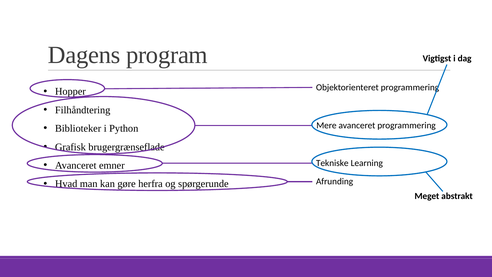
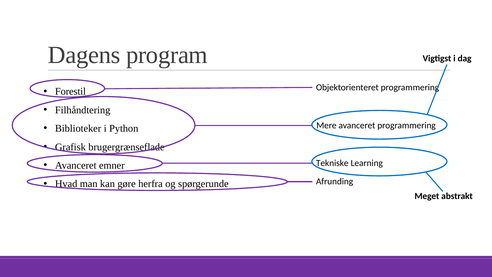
Hopper: Hopper -> Forestil
